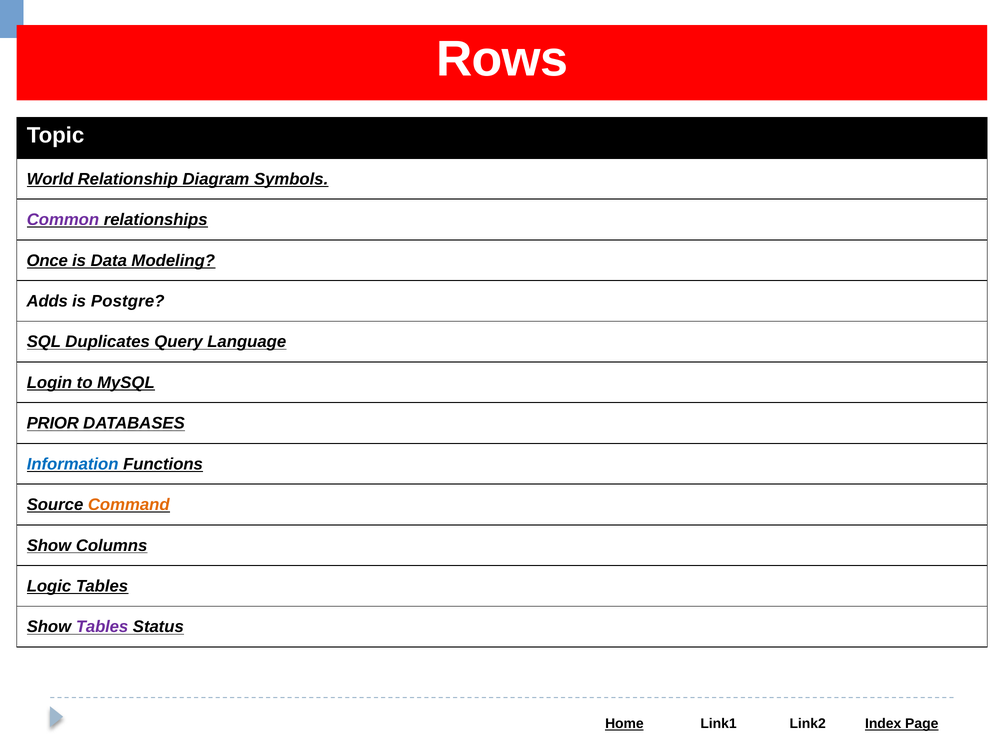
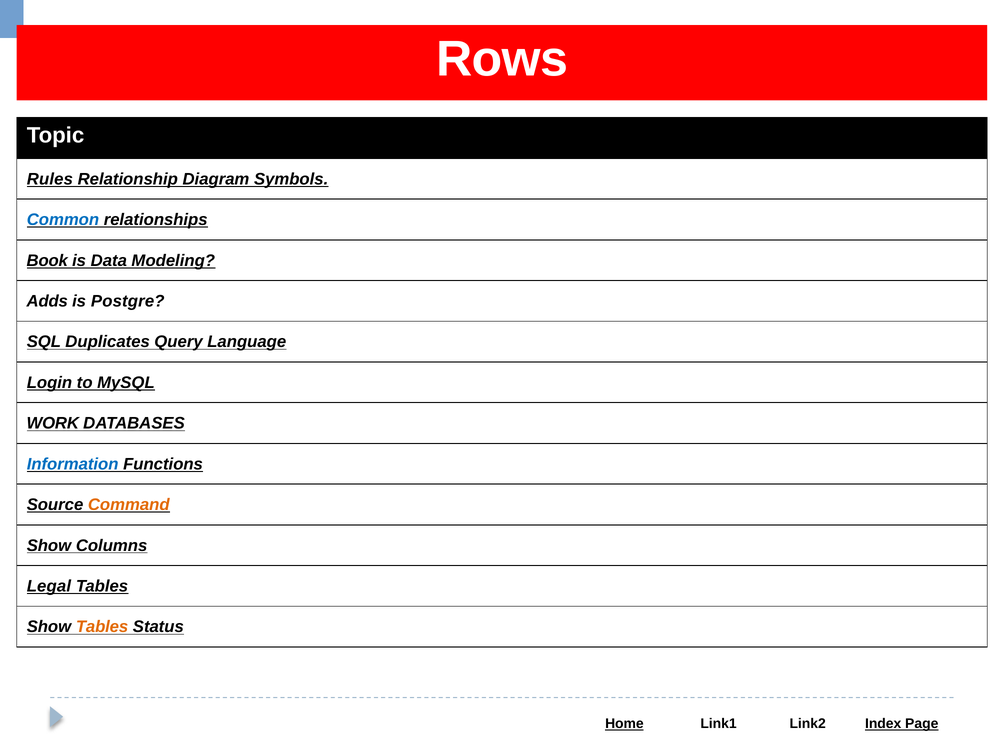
World: World -> Rules
Common colour: purple -> blue
Once: Once -> Book
PRIOR: PRIOR -> WORK
Logic: Logic -> Legal
Tables at (102, 627) colour: purple -> orange
